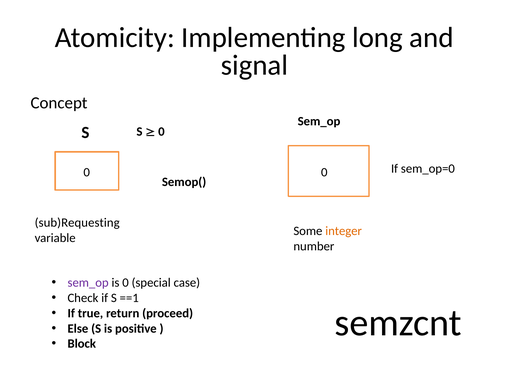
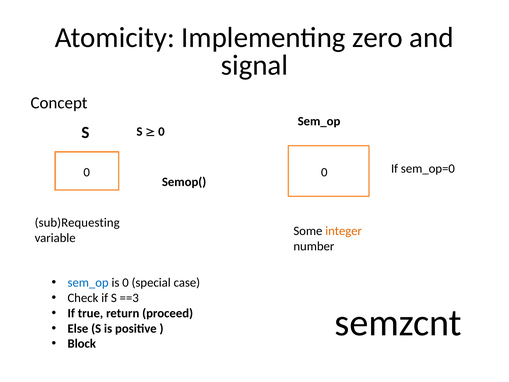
long: long -> zero
sem_op at (88, 282) colour: purple -> blue
==1: ==1 -> ==3
